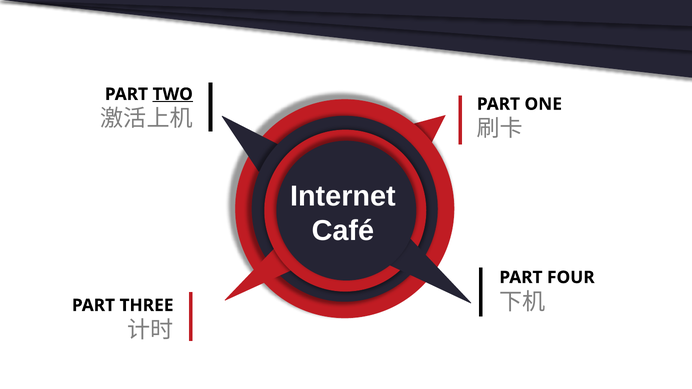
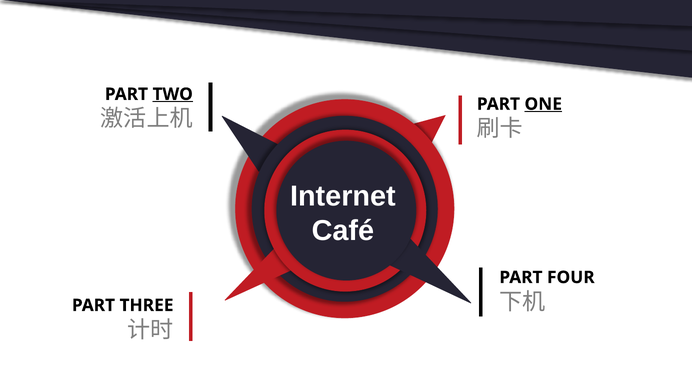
ONE underline: none -> present
